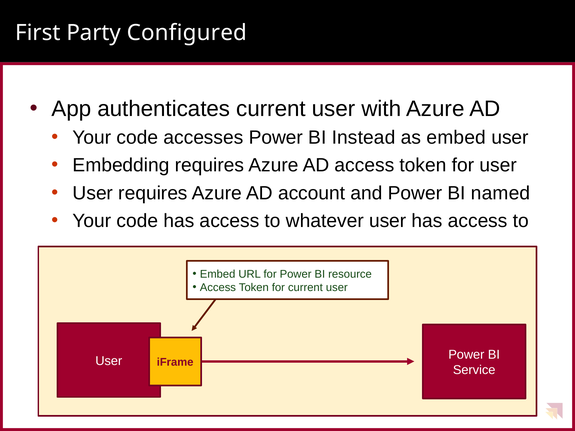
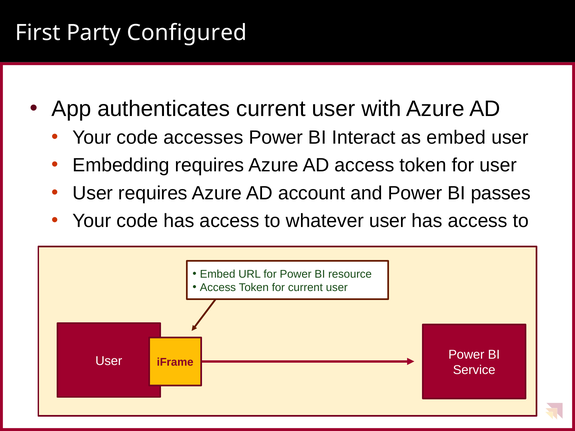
Instead: Instead -> Interact
named: named -> passes
